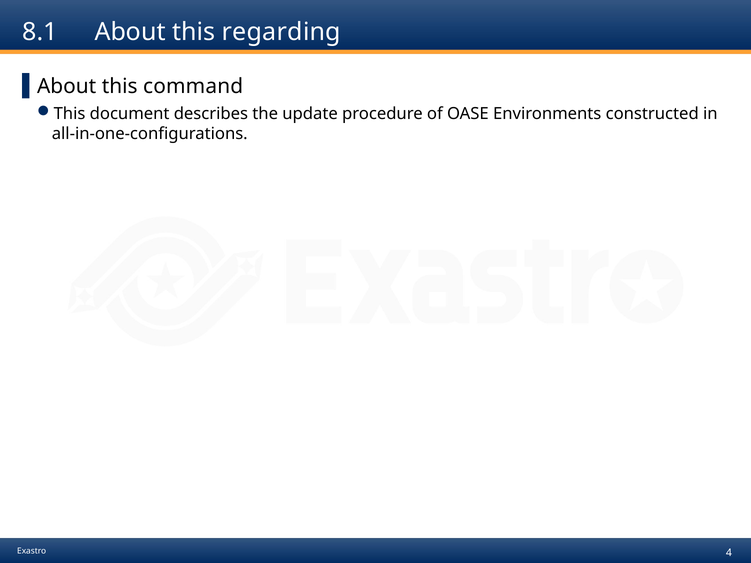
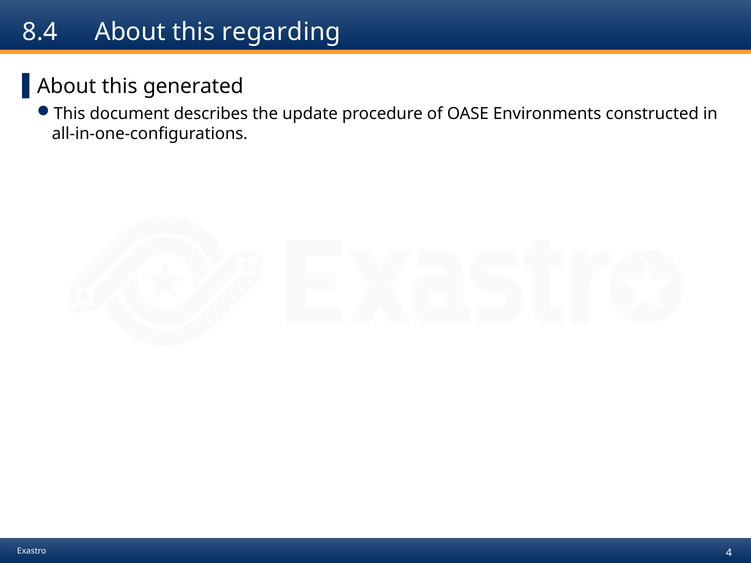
8.1: 8.1 -> 8.4
command: command -> generated
